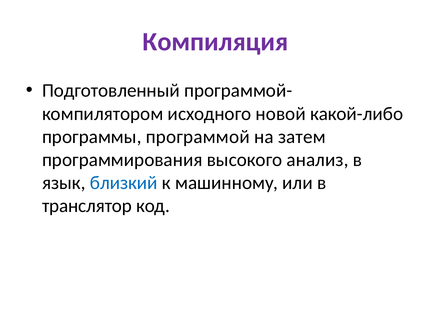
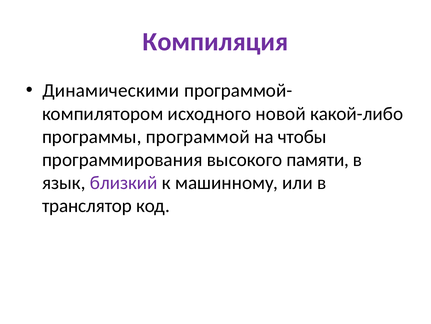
Подготовленный: Подготовленный -> Динамическими
затем: затем -> чтобы
анализ: анализ -> памяти
близкий colour: blue -> purple
